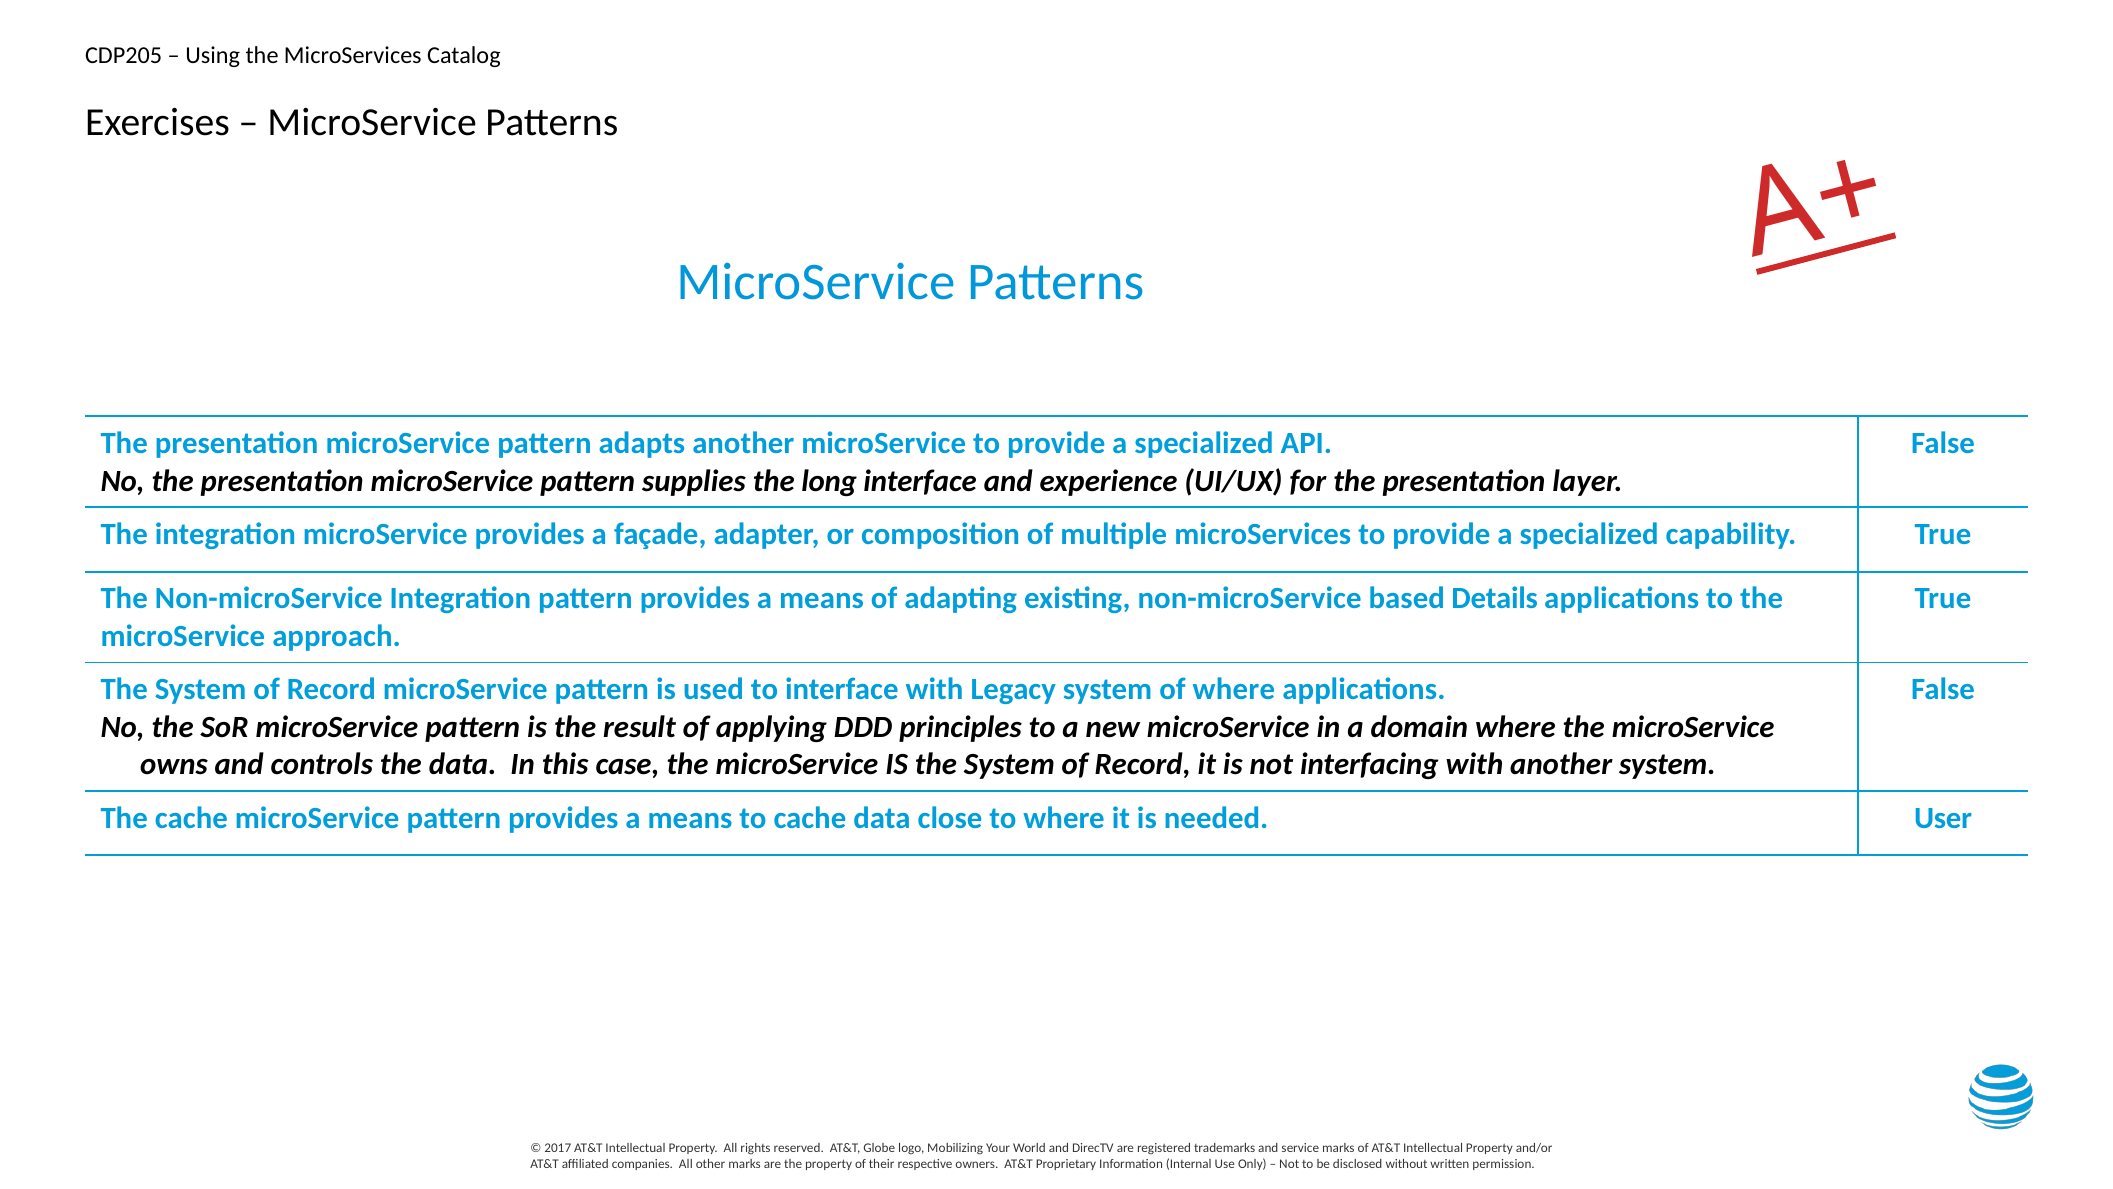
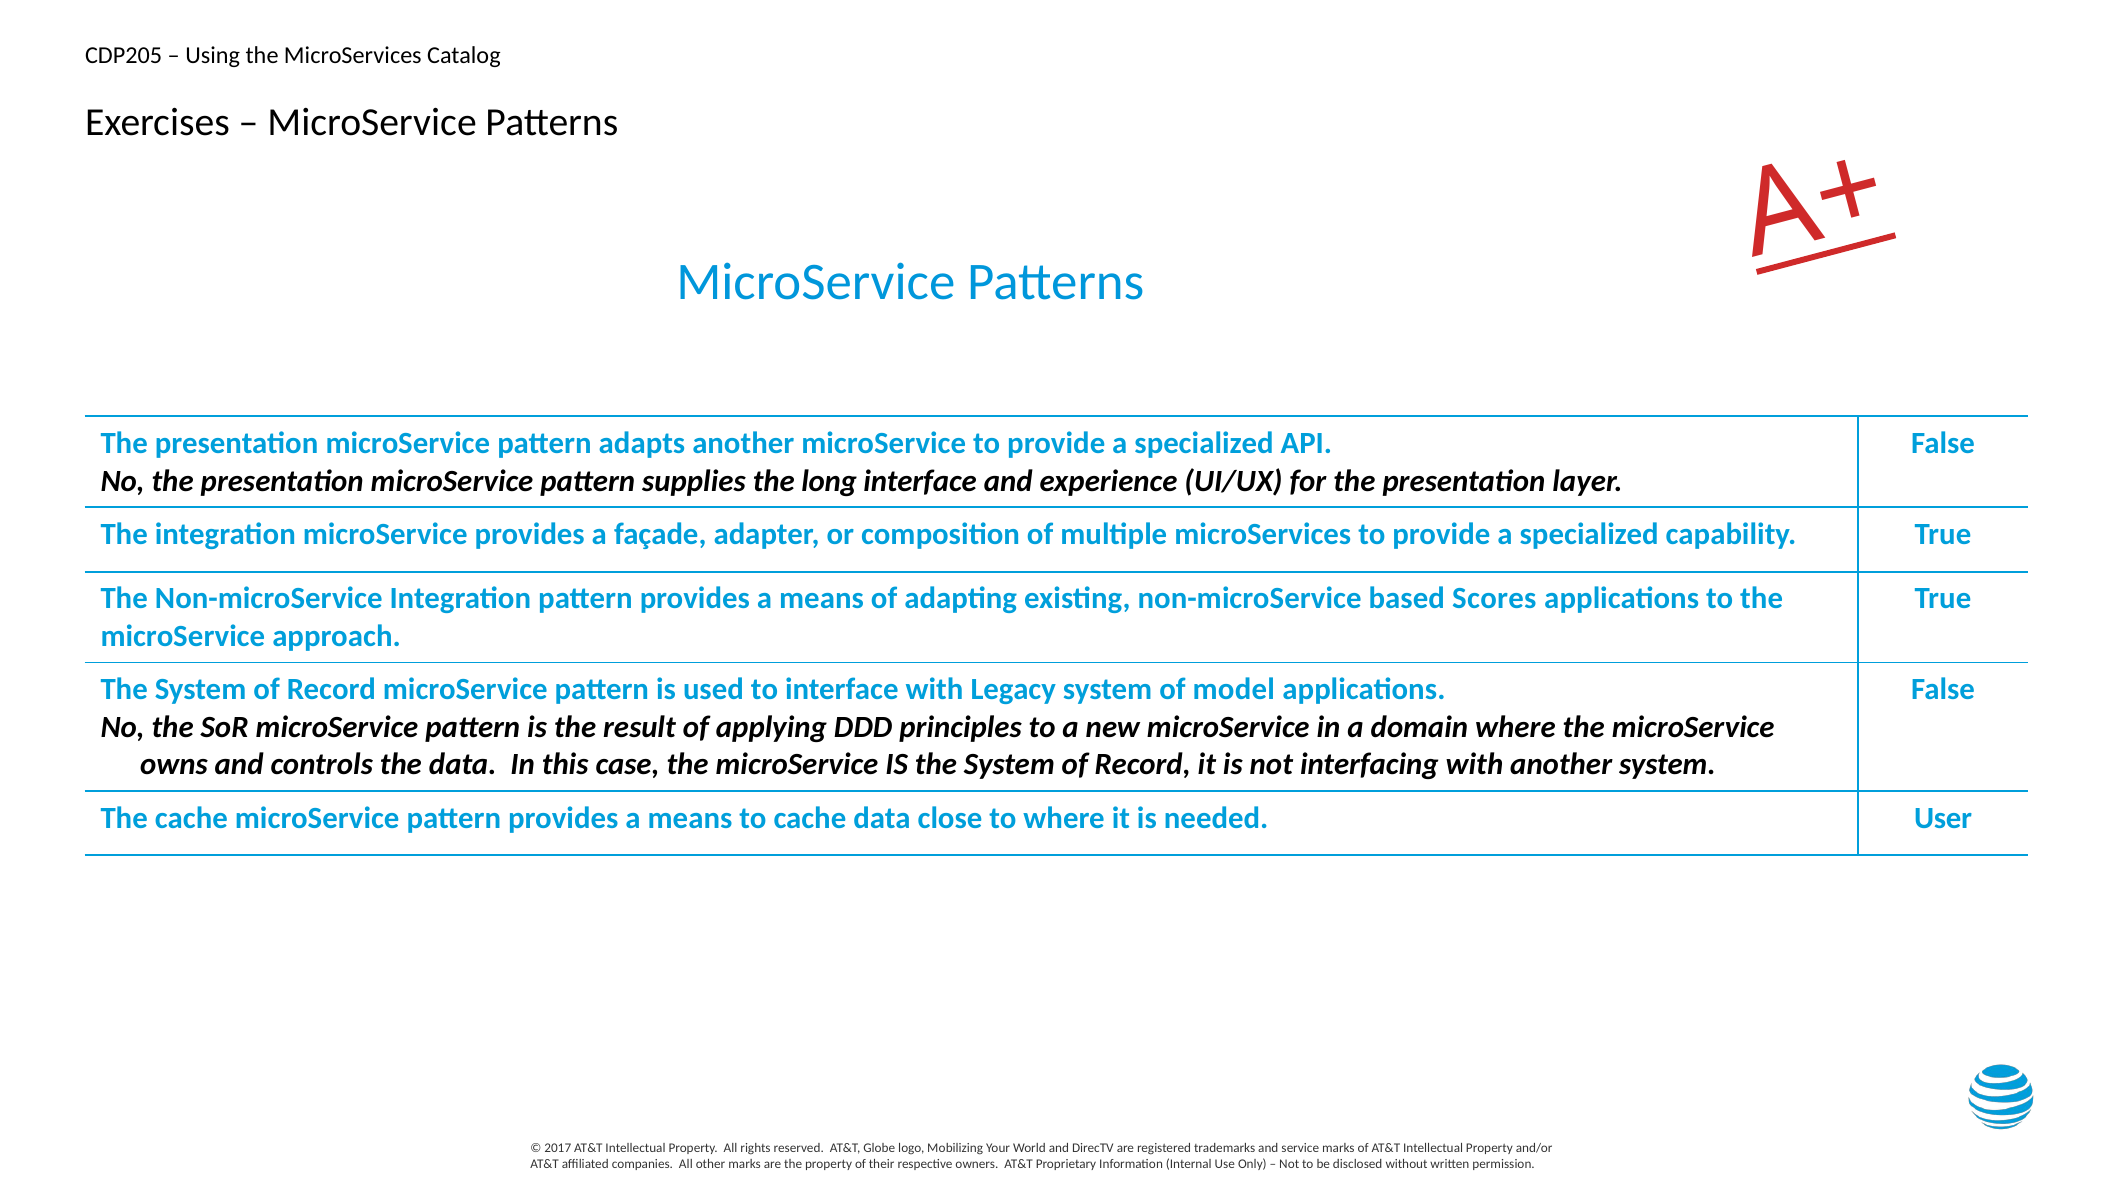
Details: Details -> Scores
of where: where -> model
